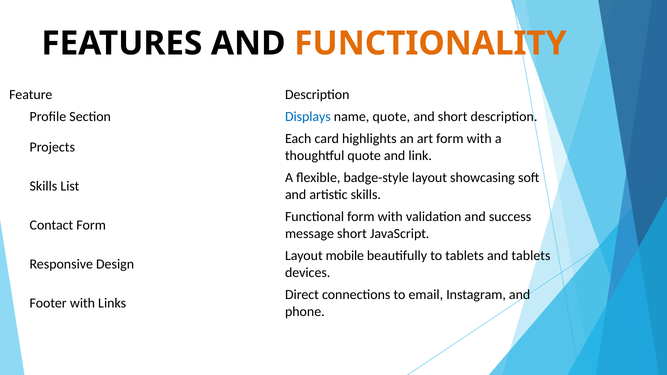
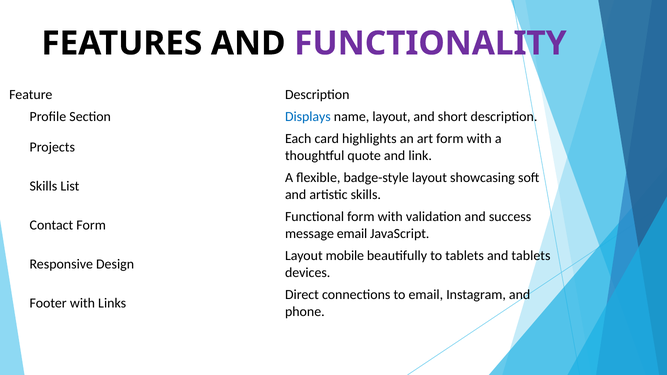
FUNCTIONALITY colour: orange -> purple
name quote: quote -> layout
message short: short -> email
